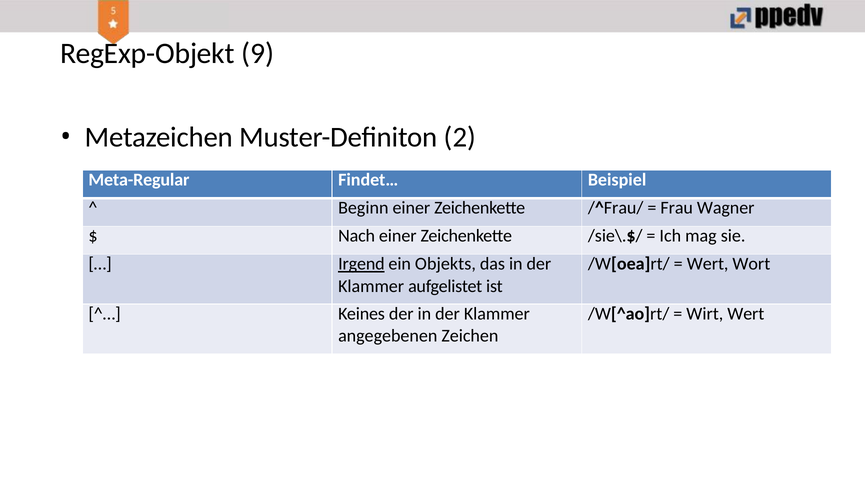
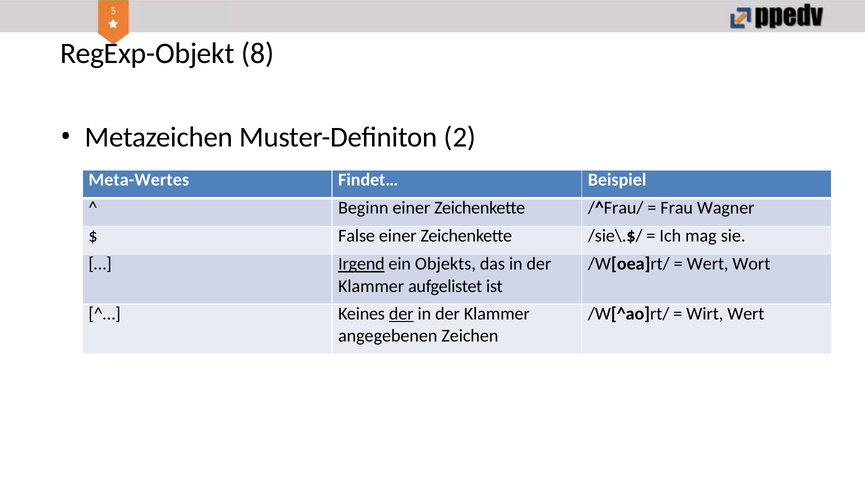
9: 9 -> 8
Meta-Regular: Meta-Regular -> Meta-Wertes
Nach: Nach -> False
der at (401, 314) underline: none -> present
